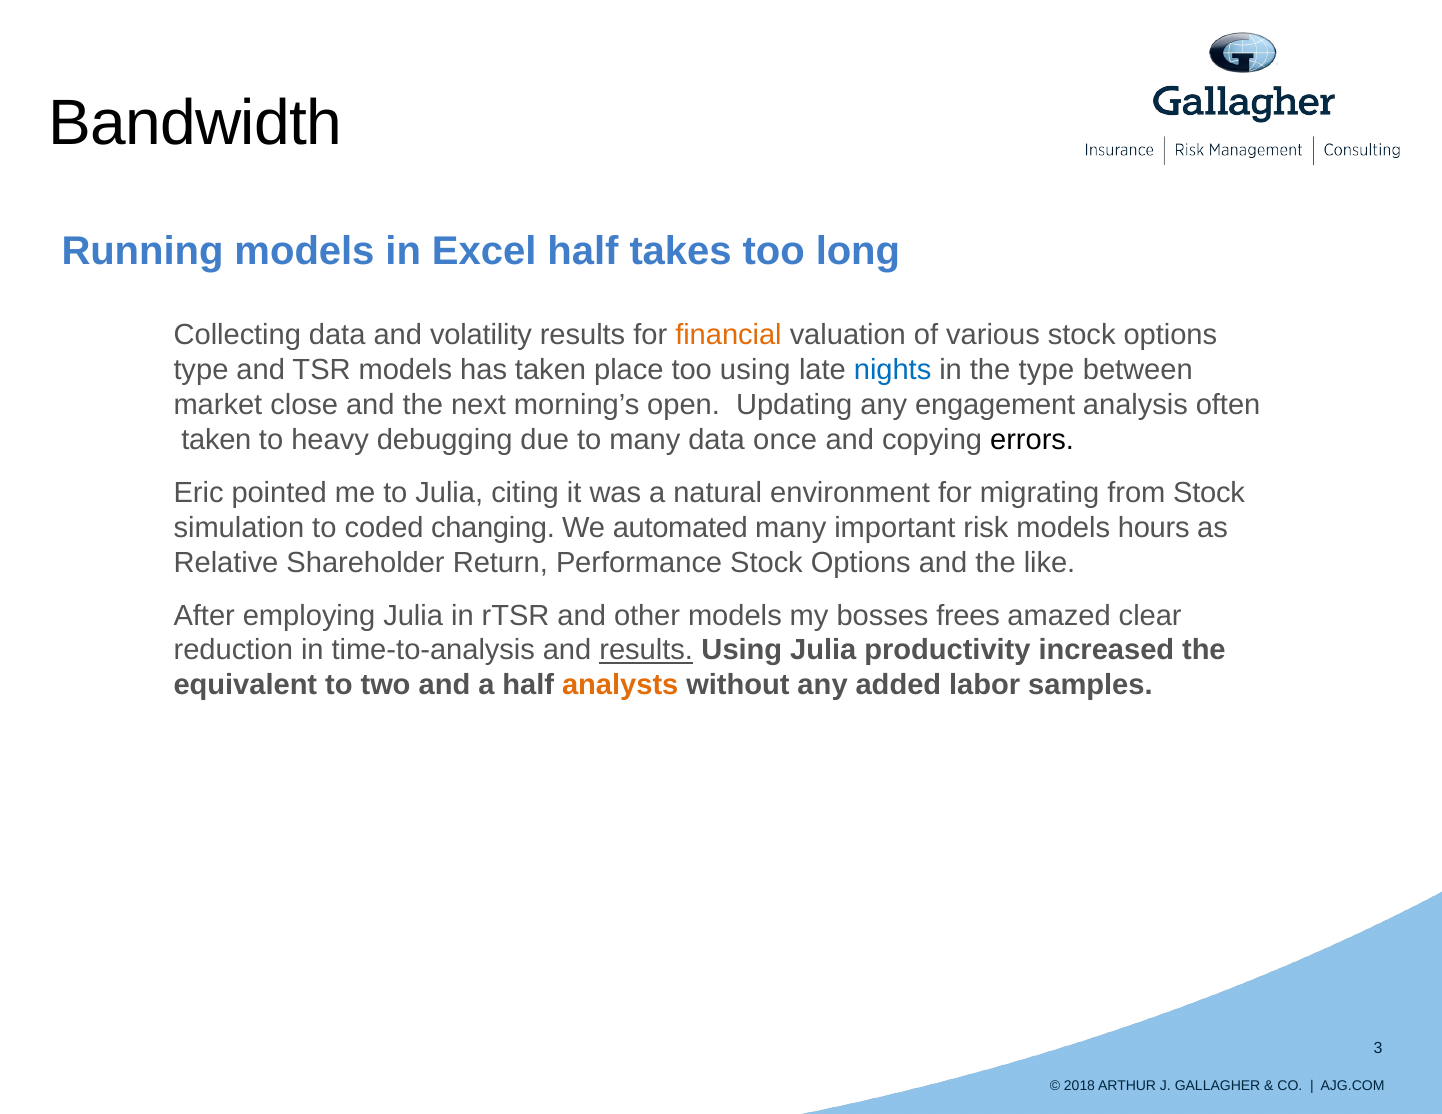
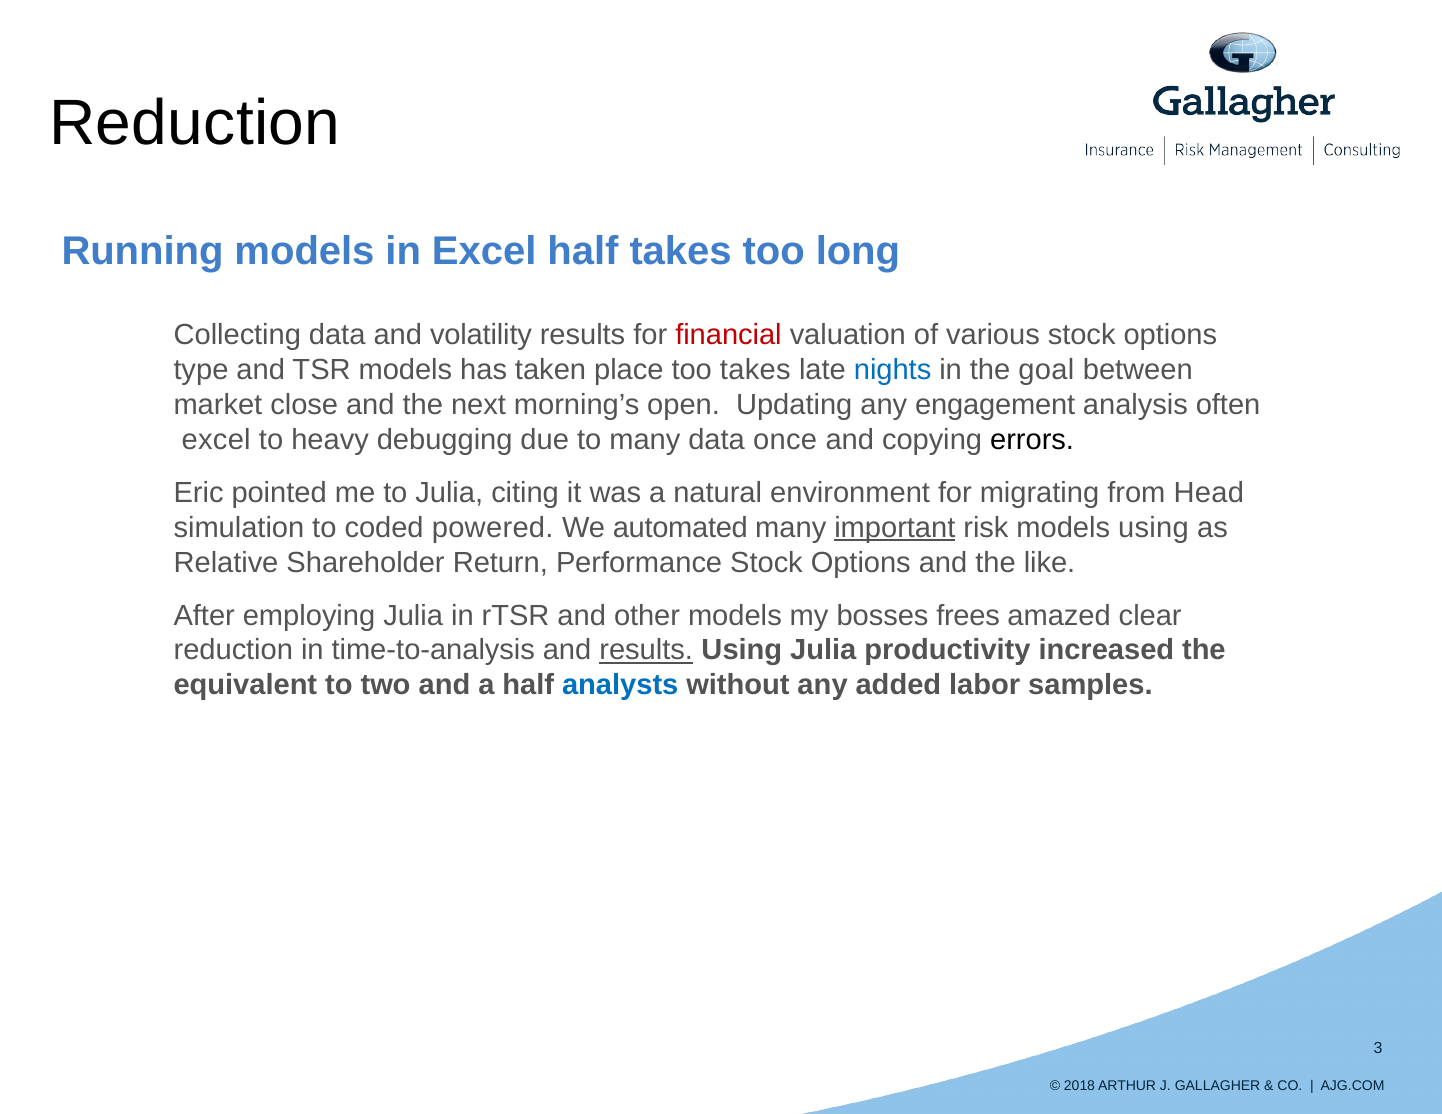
Bandwidth at (195, 123): Bandwidth -> Reduction
financial colour: orange -> red
too using: using -> takes
the type: type -> goal
taken at (216, 440): taken -> excel
from Stock: Stock -> Head
changing: changing -> powered
important underline: none -> present
models hours: hours -> using
analysts colour: orange -> blue
